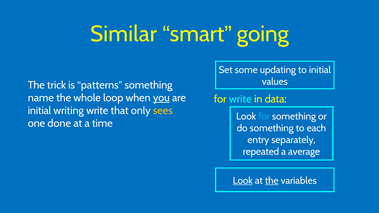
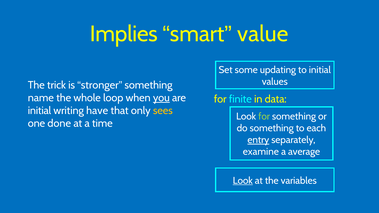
Similar: Similar -> Implies
going: going -> value
patterns: patterns -> stronger
for write: write -> finite
writing write: write -> have
for at (264, 117) colour: light blue -> light green
entry underline: none -> present
repeated: repeated -> examine
the at (272, 181) underline: present -> none
